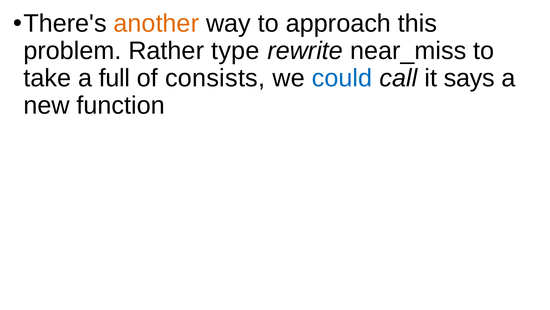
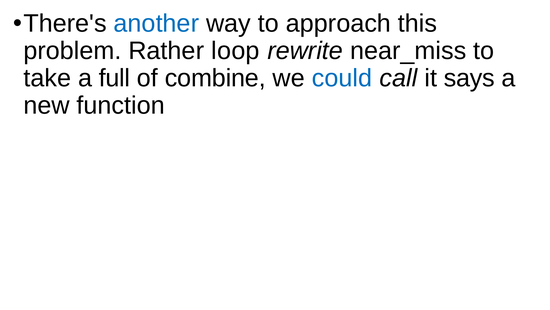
another colour: orange -> blue
type: type -> loop
consists: consists -> combine
